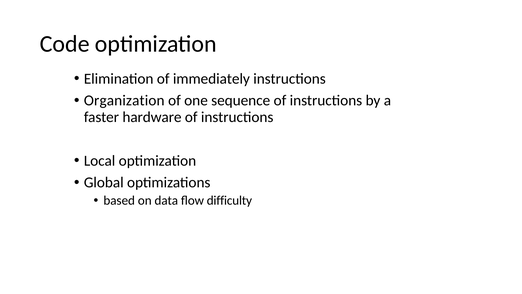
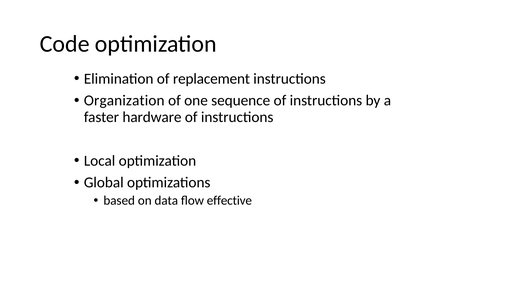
immediately: immediately -> replacement
difficulty: difficulty -> effective
